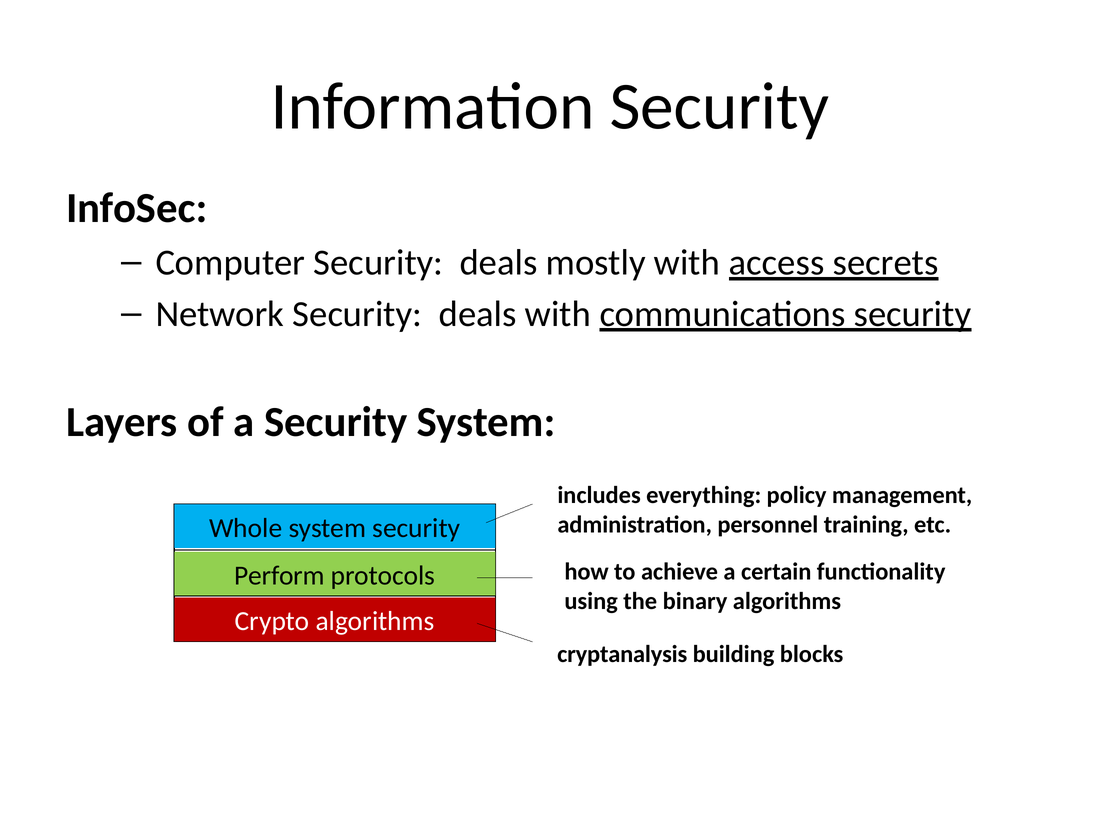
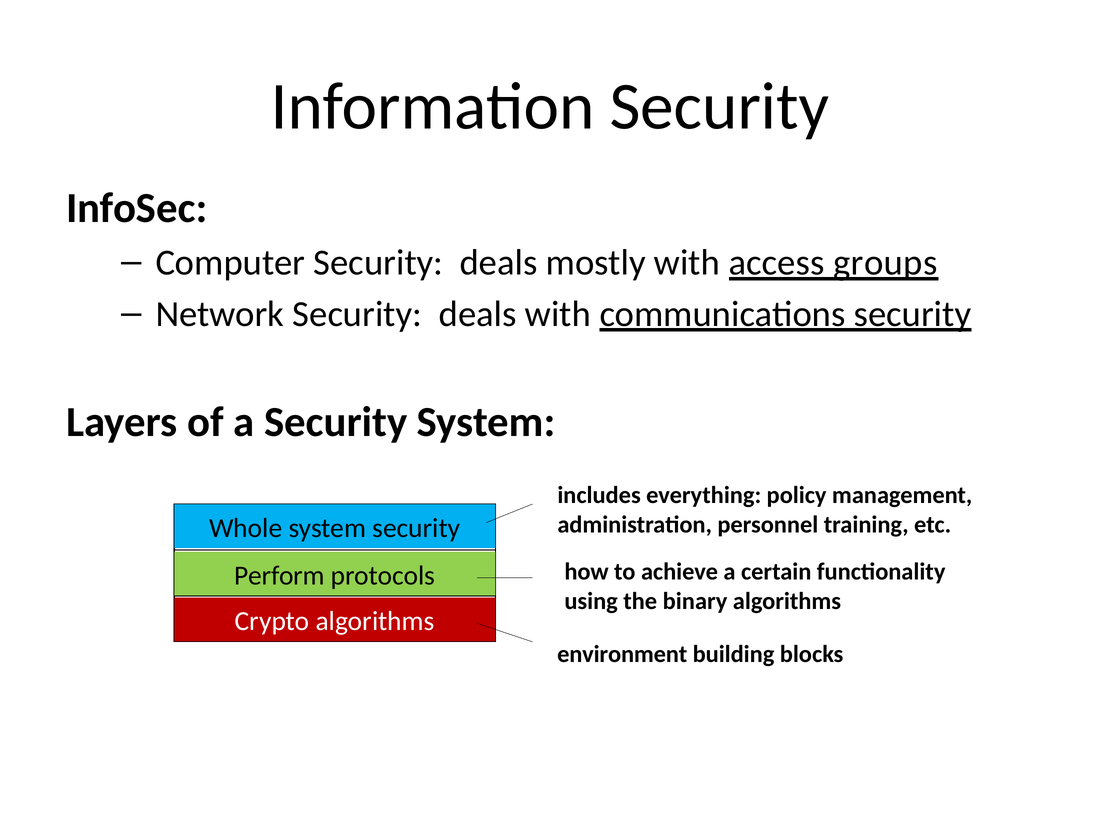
secrets: secrets -> groups
cryptanalysis: cryptanalysis -> environment
